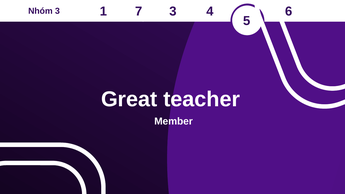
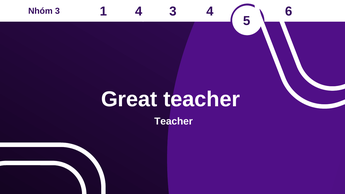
Nhóm 3 7: 7 -> 4
Member at (173, 121): Member -> Teacher
